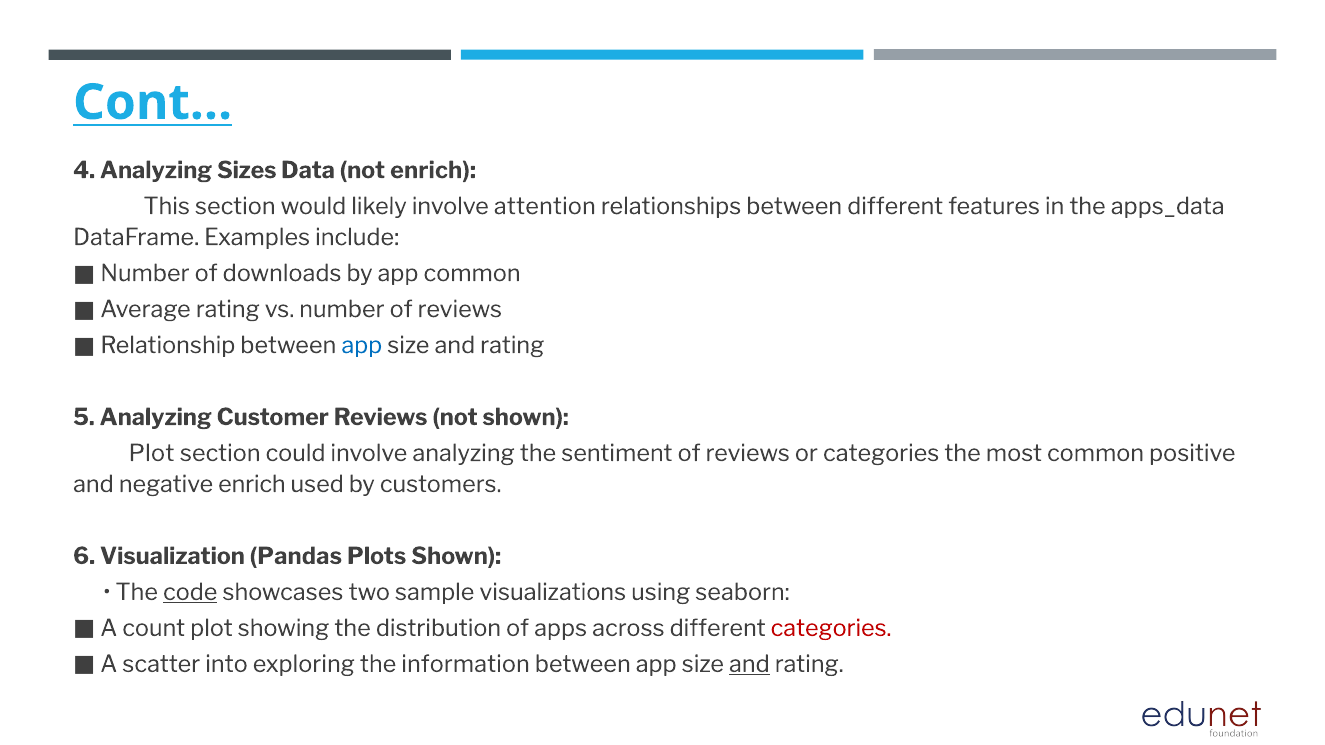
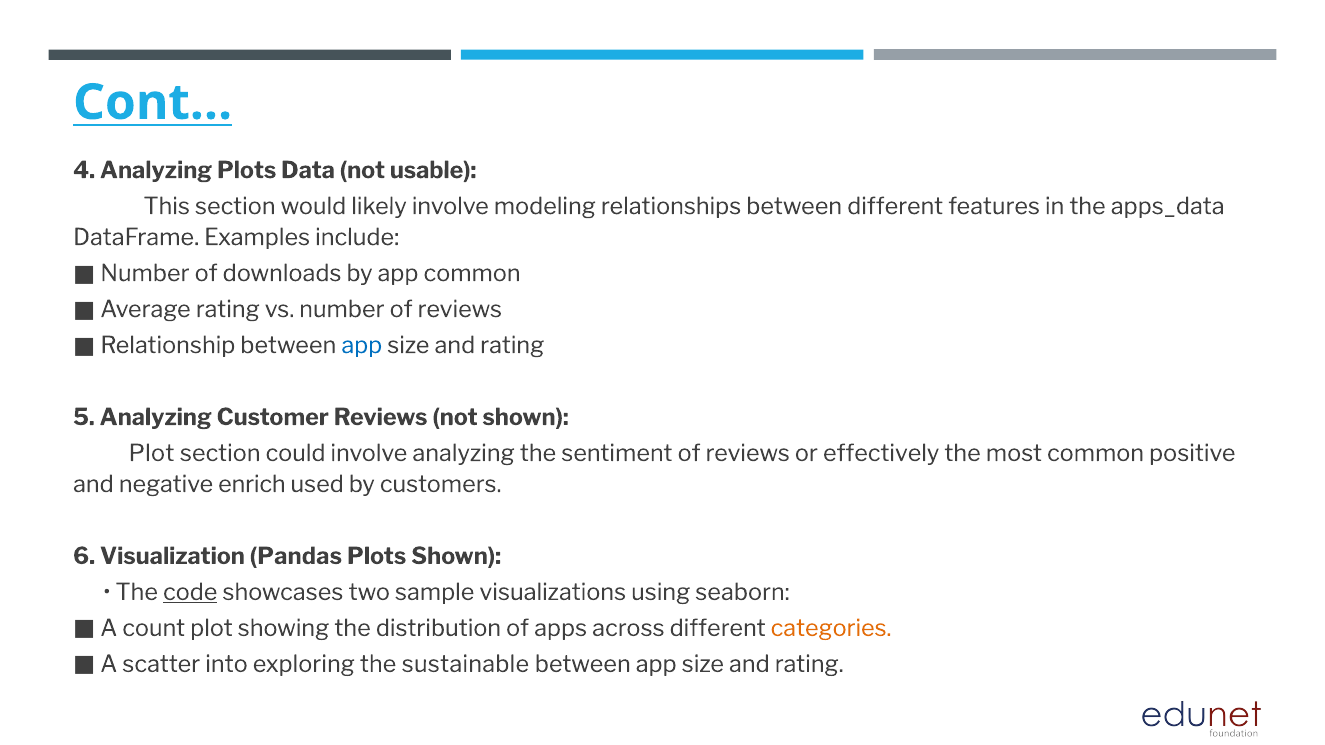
Analyzing Sizes: Sizes -> Plots
not enrich: enrich -> usable
attention: attention -> modeling
or categories: categories -> effectively
categories at (831, 628) colour: red -> orange
information: information -> sustainable
and at (749, 664) underline: present -> none
